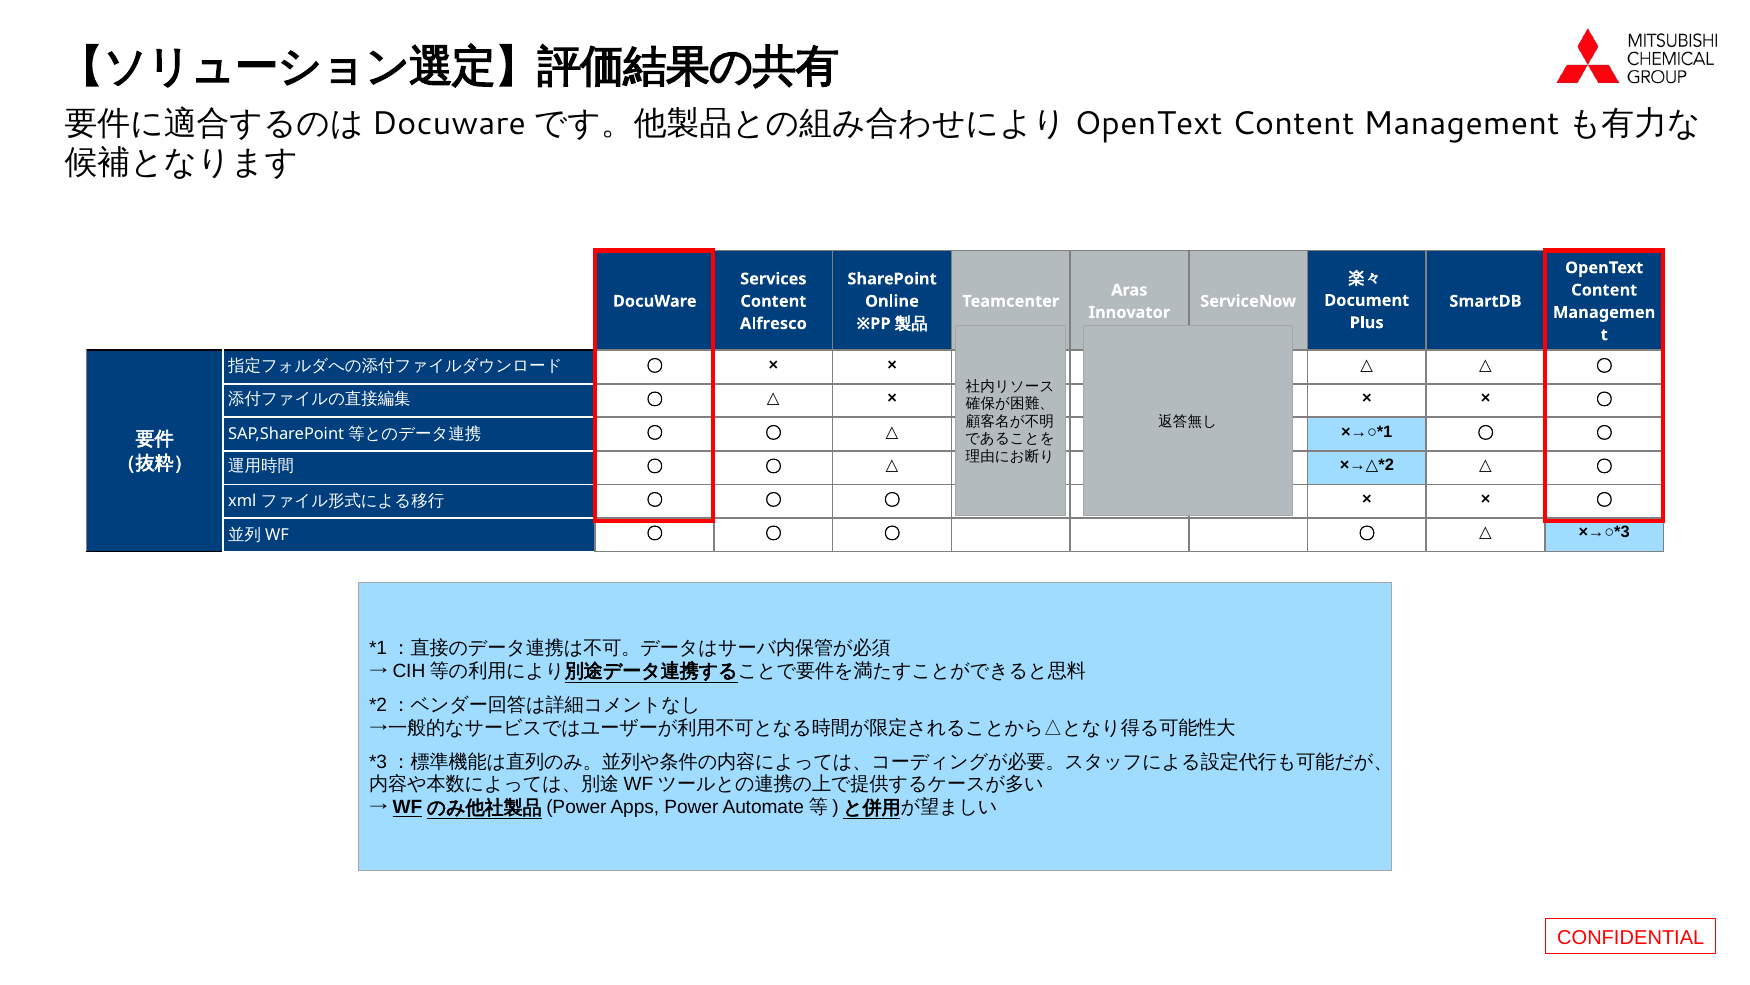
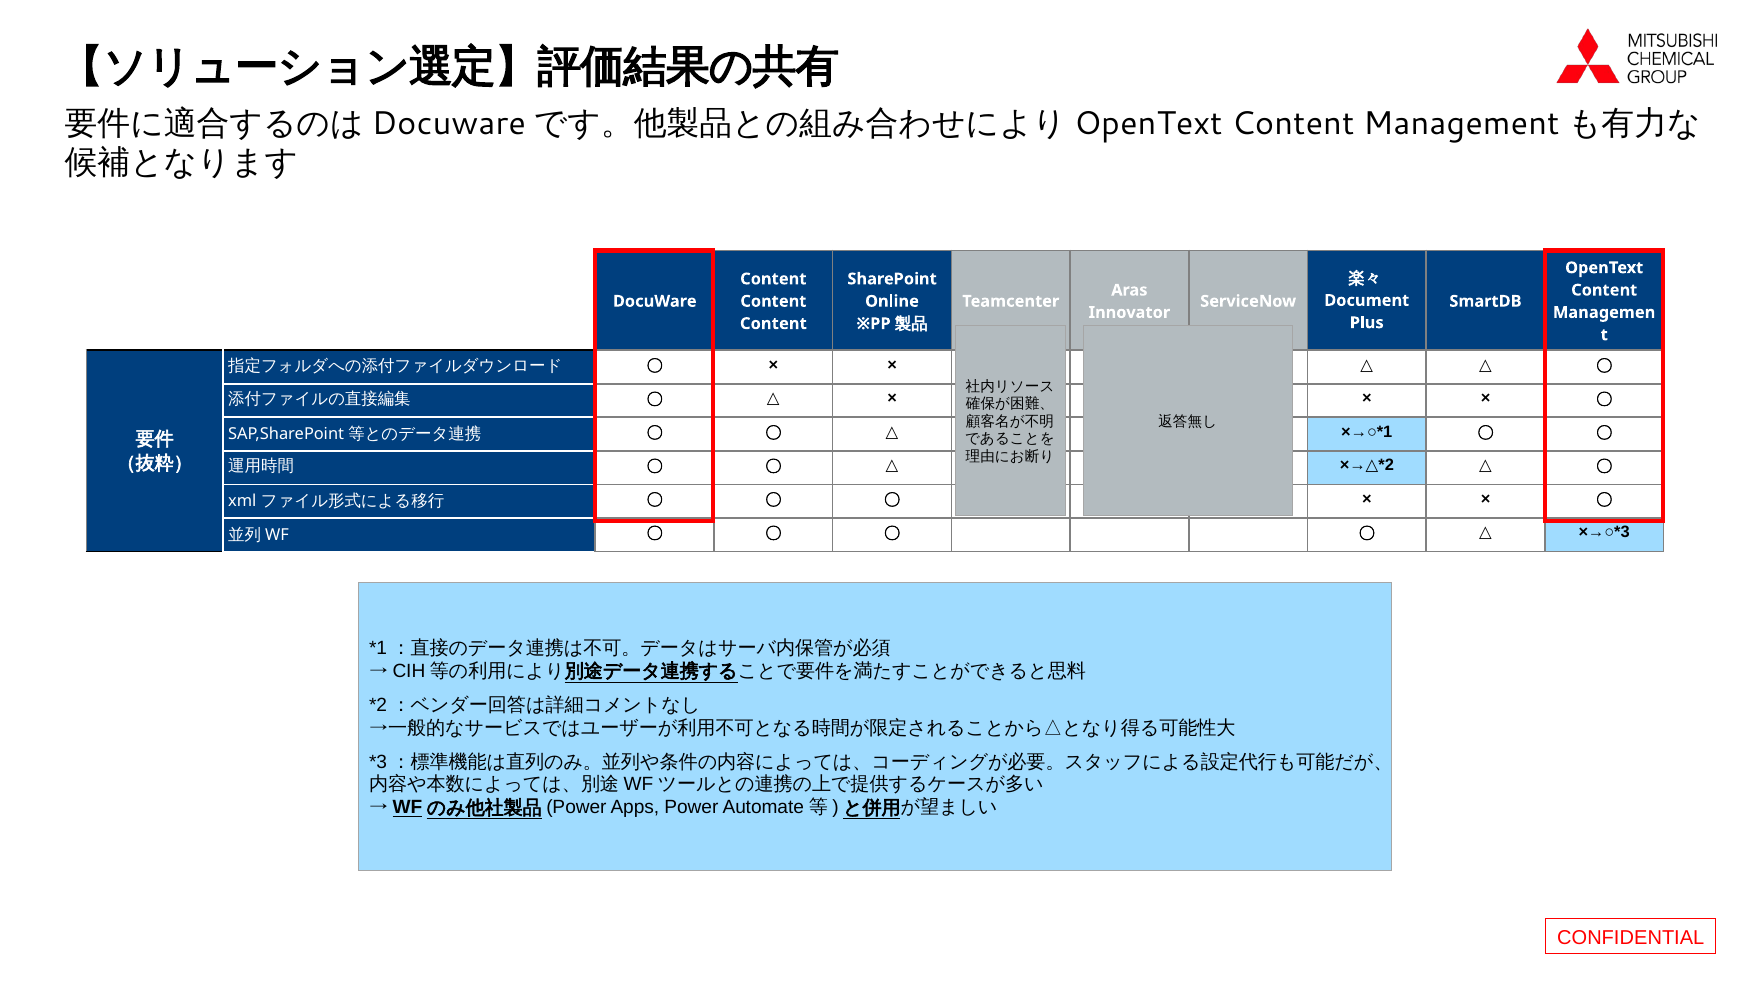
Services at (773, 279): Services -> Content
Alfresco at (773, 323): Alfresco -> Content
